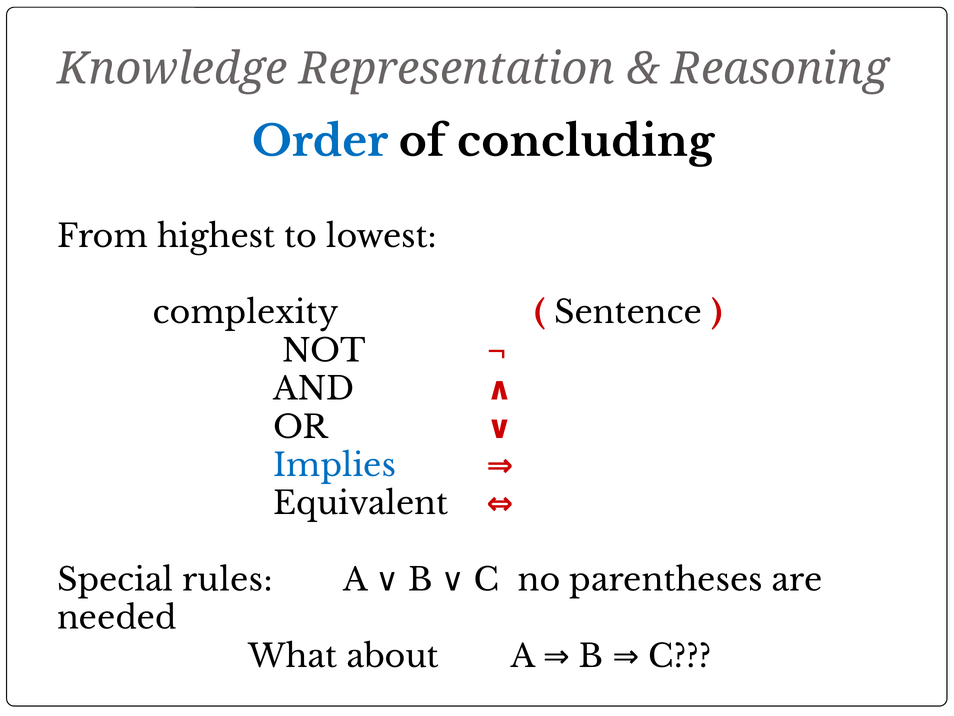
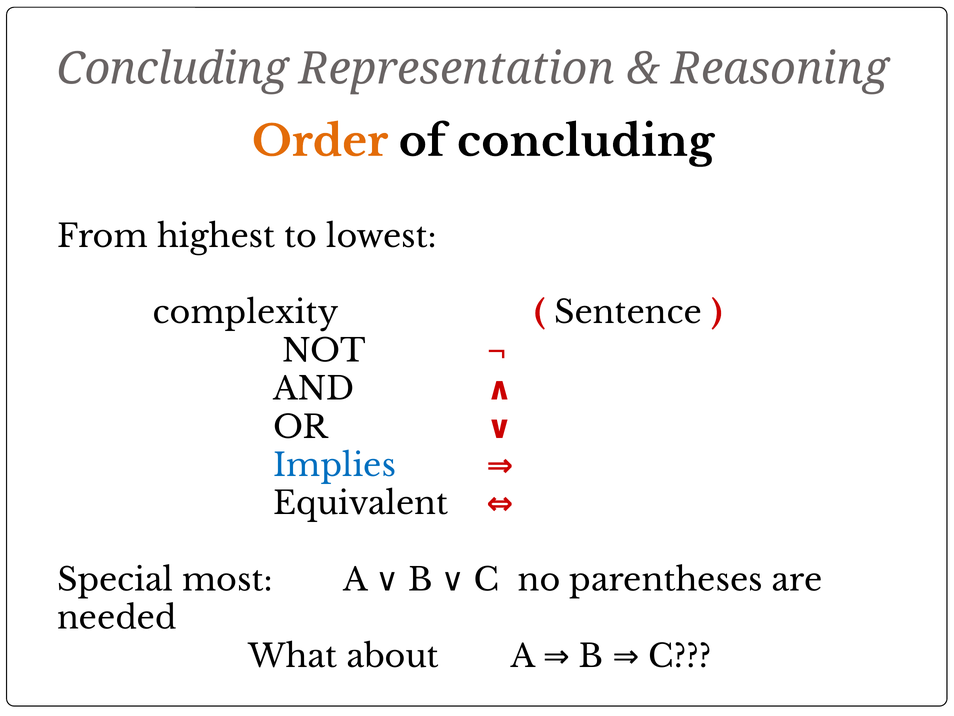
Knowledge at (172, 69): Knowledge -> Concluding
Order colour: blue -> orange
rules: rules -> most
